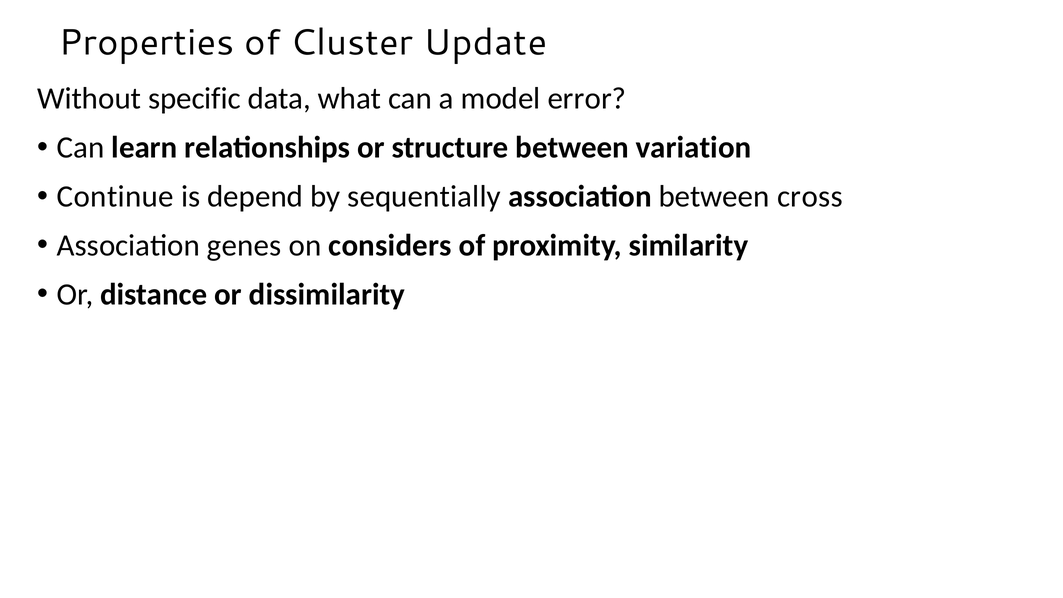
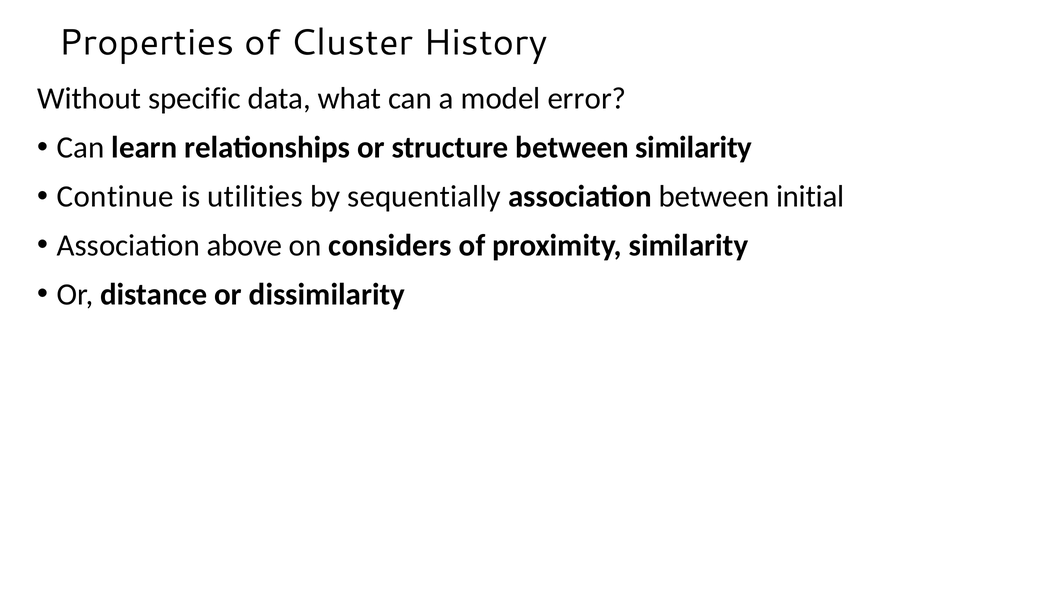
Update: Update -> History
between variation: variation -> similarity
depend: depend -> utilities
cross: cross -> initial
genes: genes -> above
